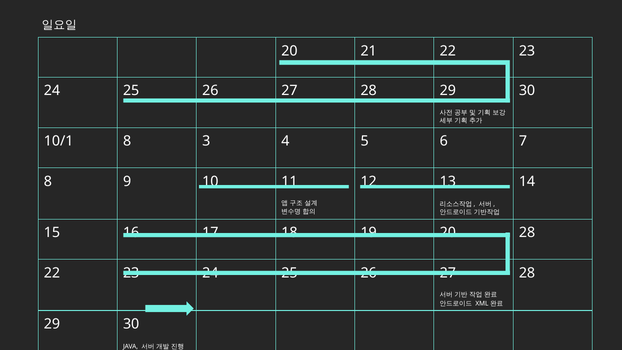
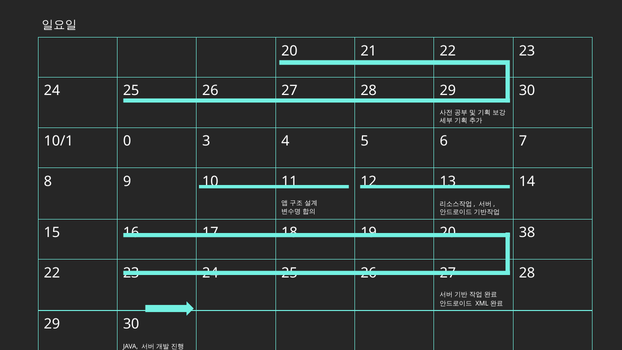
10/1 8: 8 -> 0
28 at (527, 232): 28 -> 38
